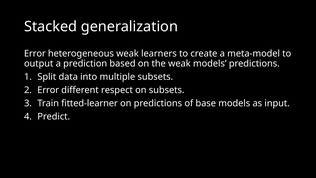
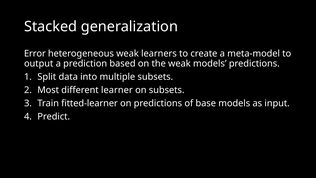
Error at (48, 90): Error -> Most
respect: respect -> learner
